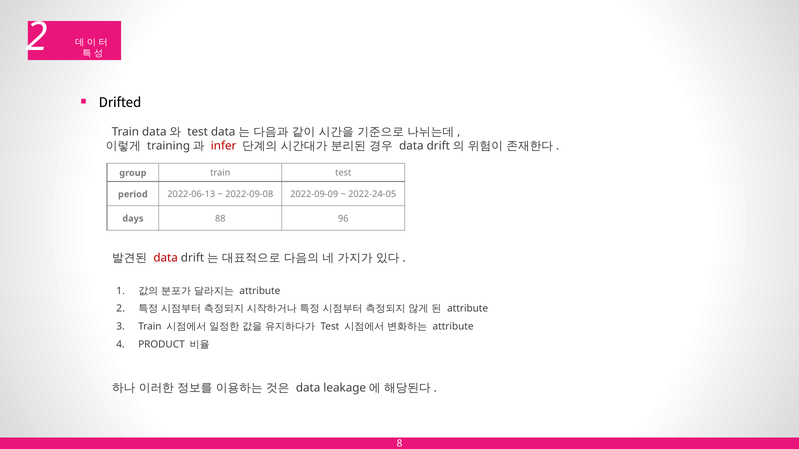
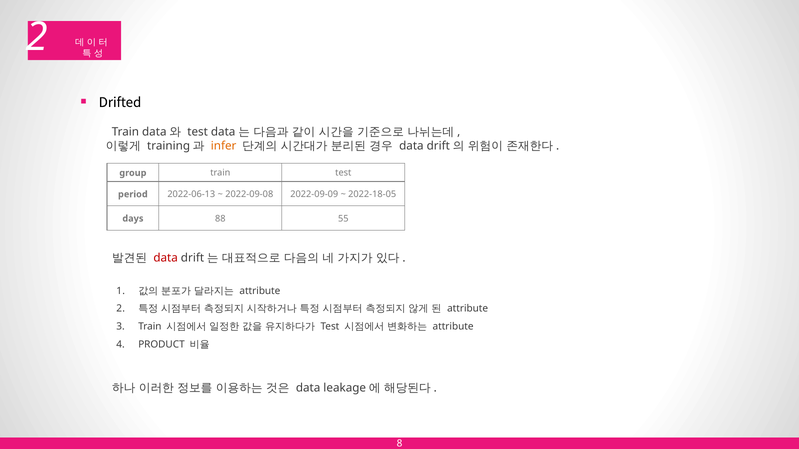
infer colour: red -> orange
2022-24-05: 2022-24-05 -> 2022-18-05
96: 96 -> 55
